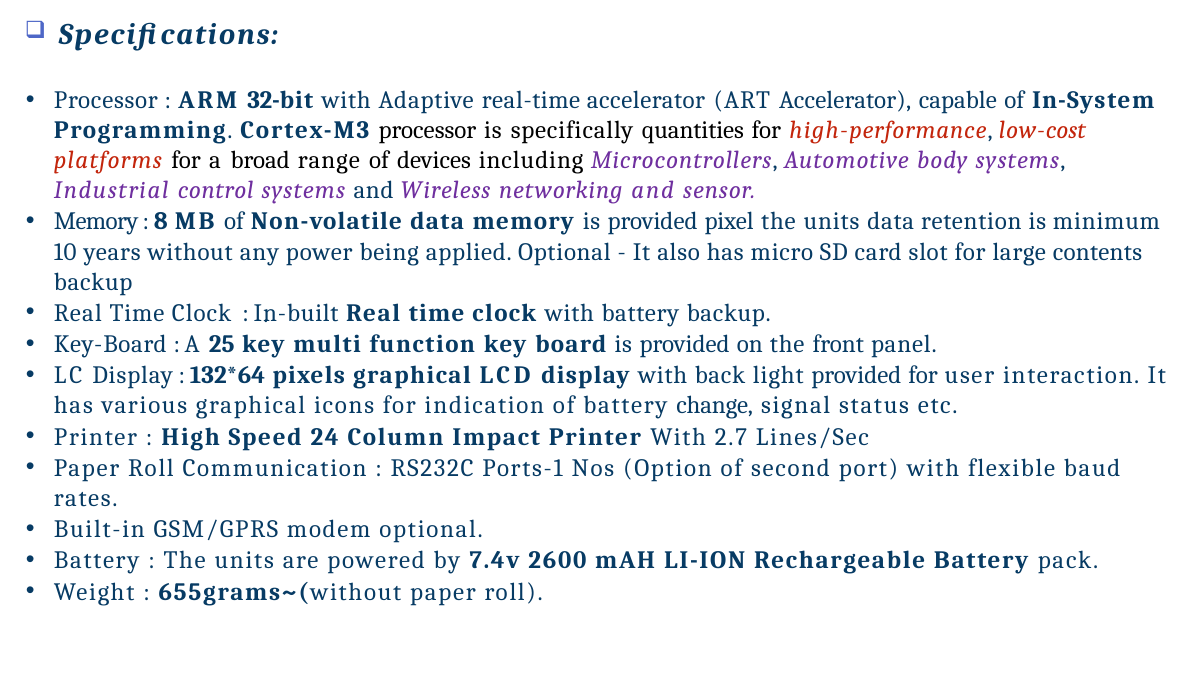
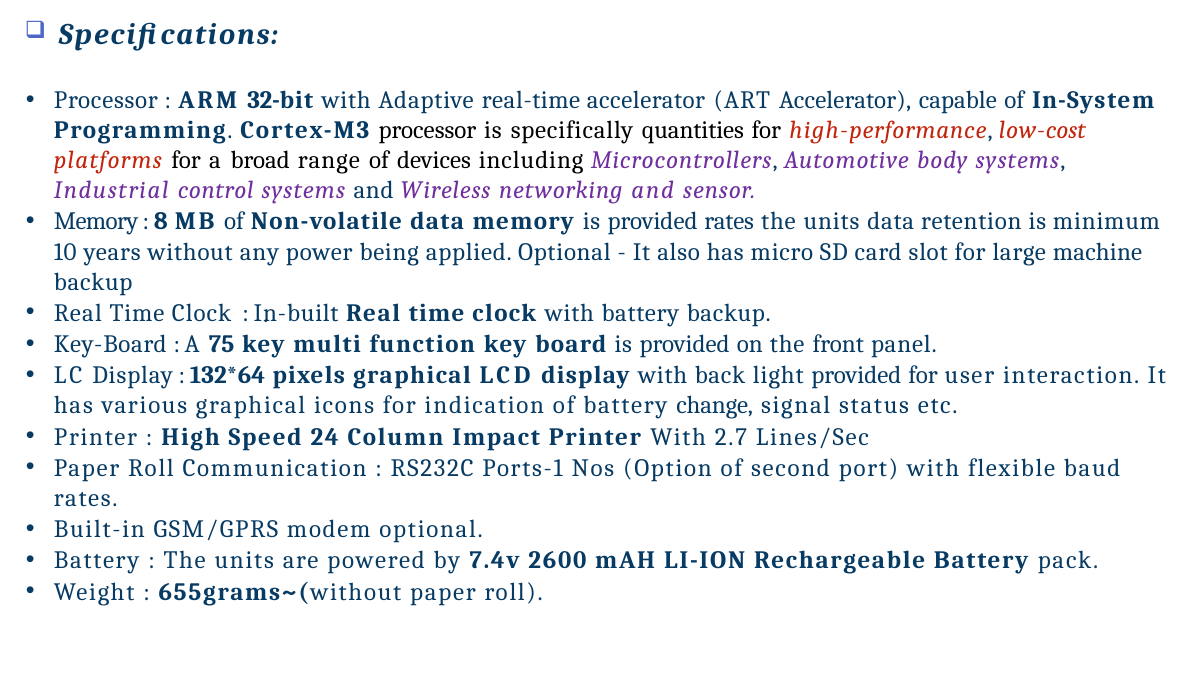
provided pixel: pixel -> rates
contents: contents -> machine
25: 25 -> 75
